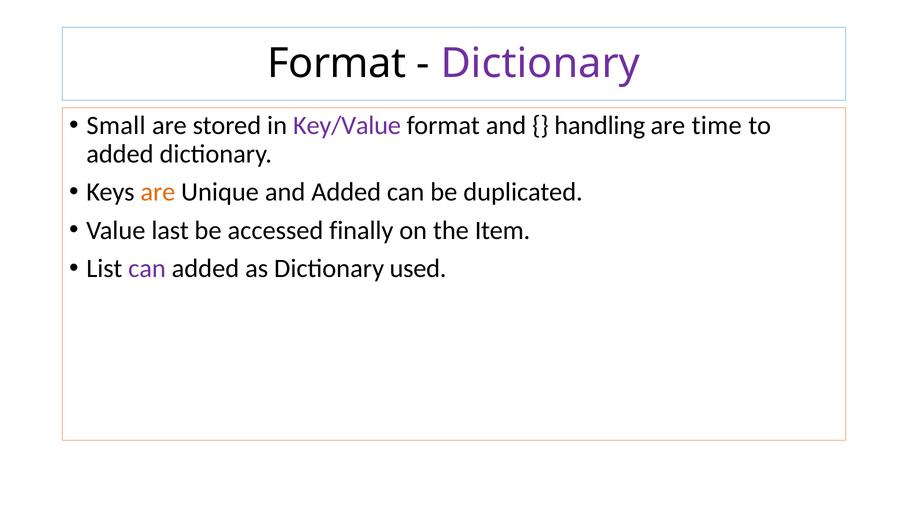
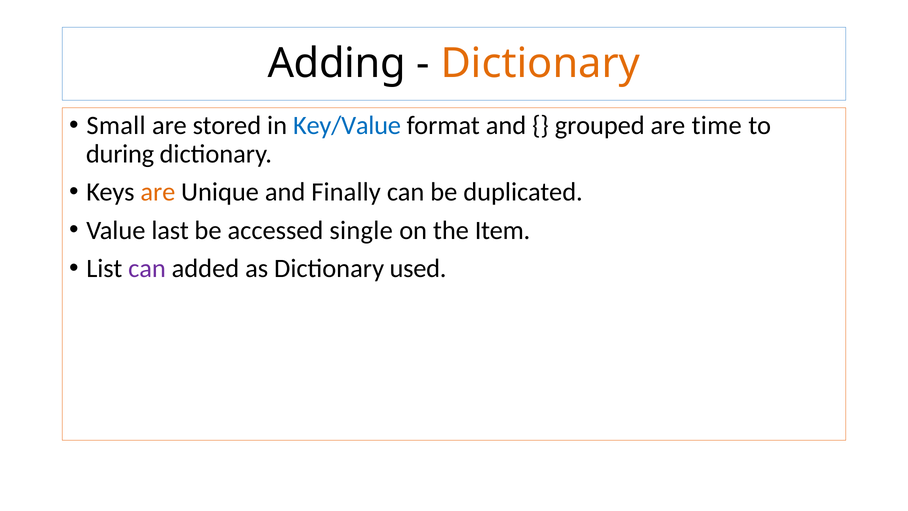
Format at (337, 63): Format -> Adding
Dictionary at (540, 63) colour: purple -> orange
Key/Value colour: purple -> blue
handling: handling -> grouped
added at (120, 154): added -> during
and Added: Added -> Finally
finally: finally -> single
